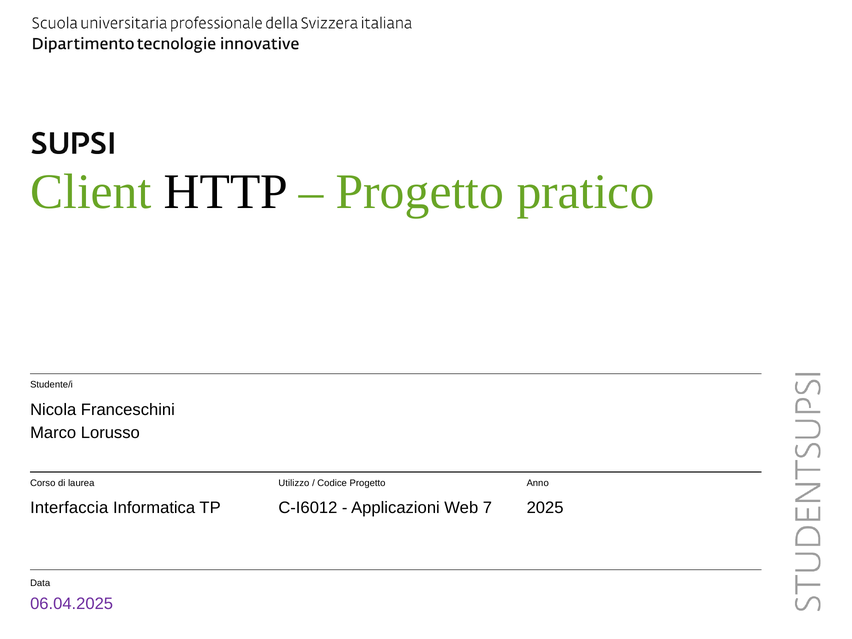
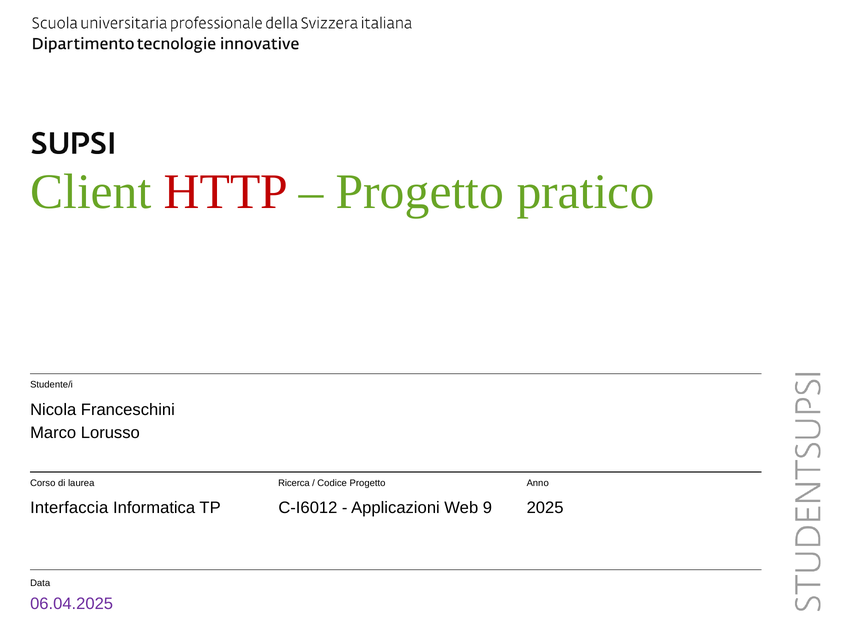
HTTP colour: black -> red
Utilizzo: Utilizzo -> Ricerca
7: 7 -> 9
